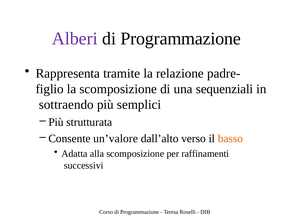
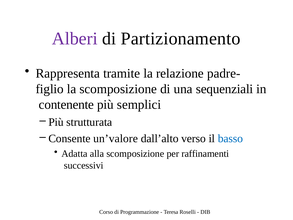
Programmazione at (181, 38): Programmazione -> Partizionamento
sottraendo: sottraendo -> contenente
basso colour: orange -> blue
